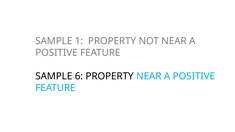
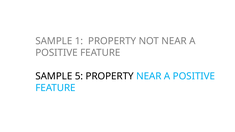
6: 6 -> 5
